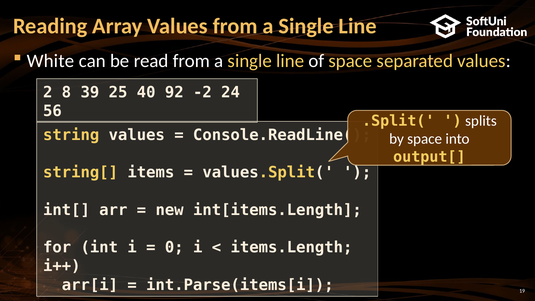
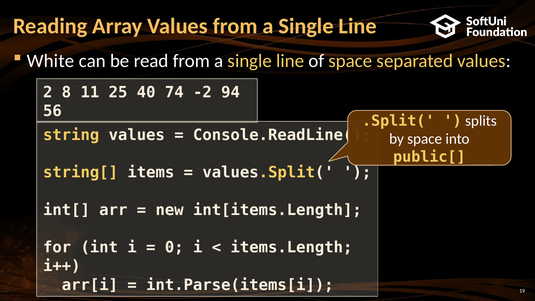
39: 39 -> 11
92: 92 -> 74
24: 24 -> 94
output[: output[ -> public[
